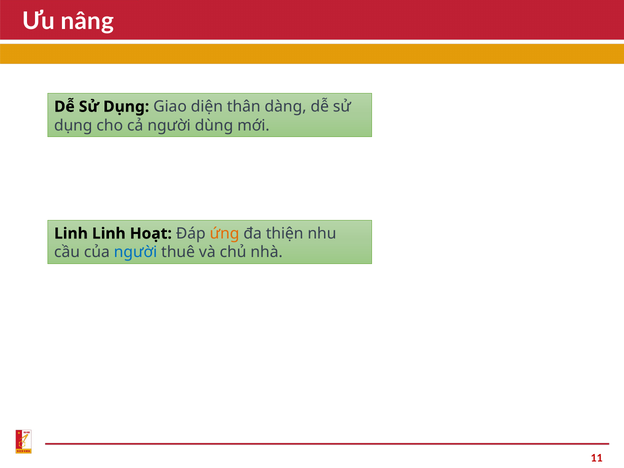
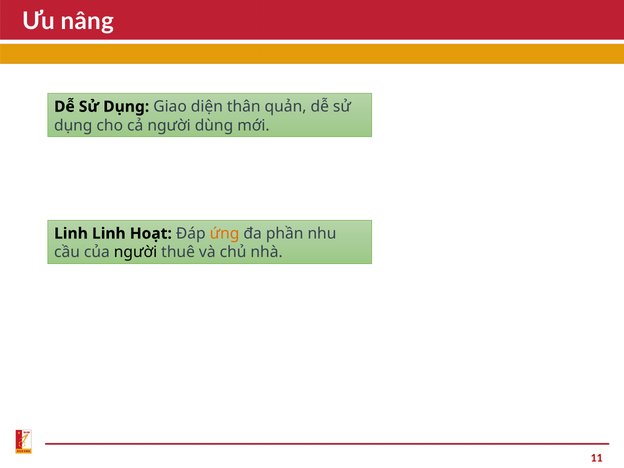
dàng: dàng -> quản
thiện: thiện -> phần
người at (136, 252) colour: blue -> black
